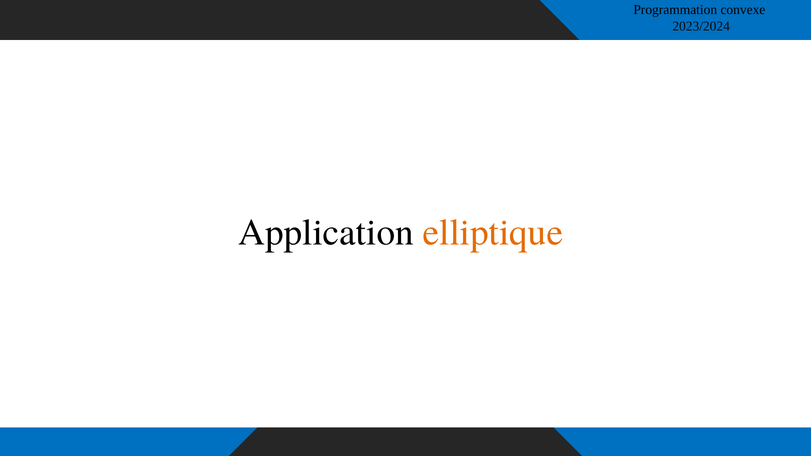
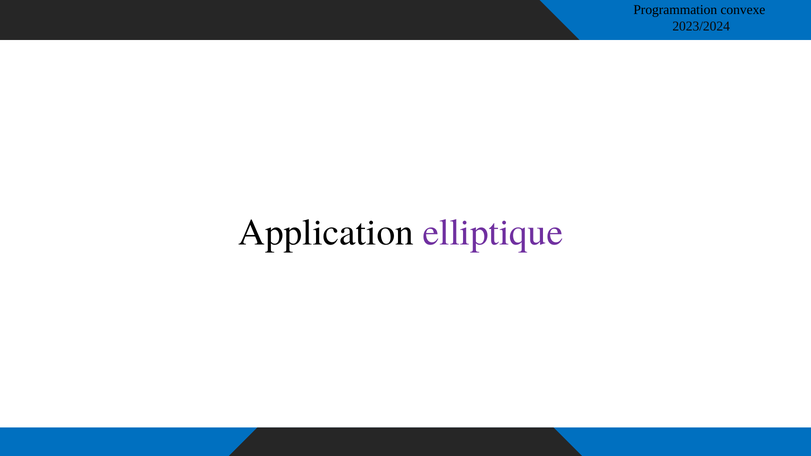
elliptique colour: orange -> purple
